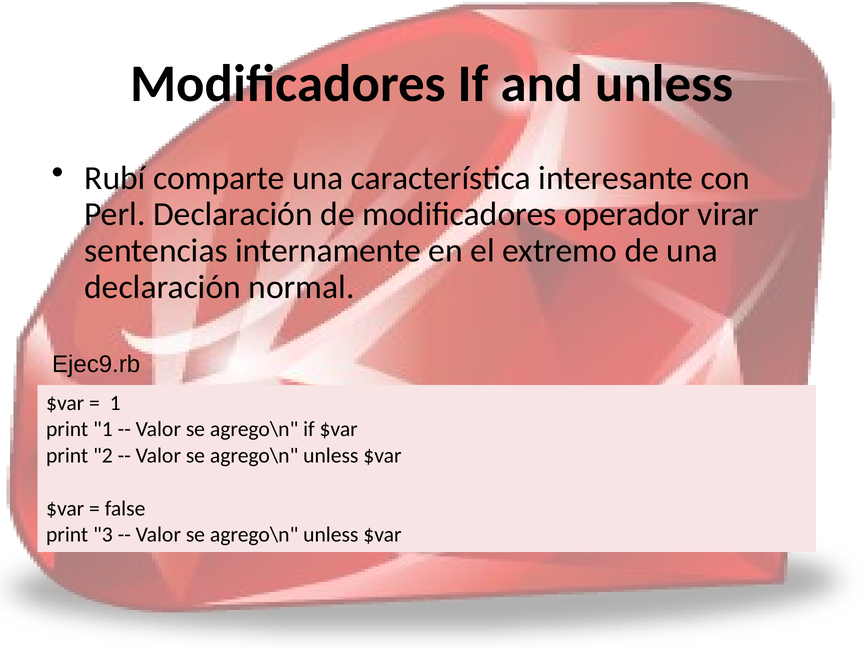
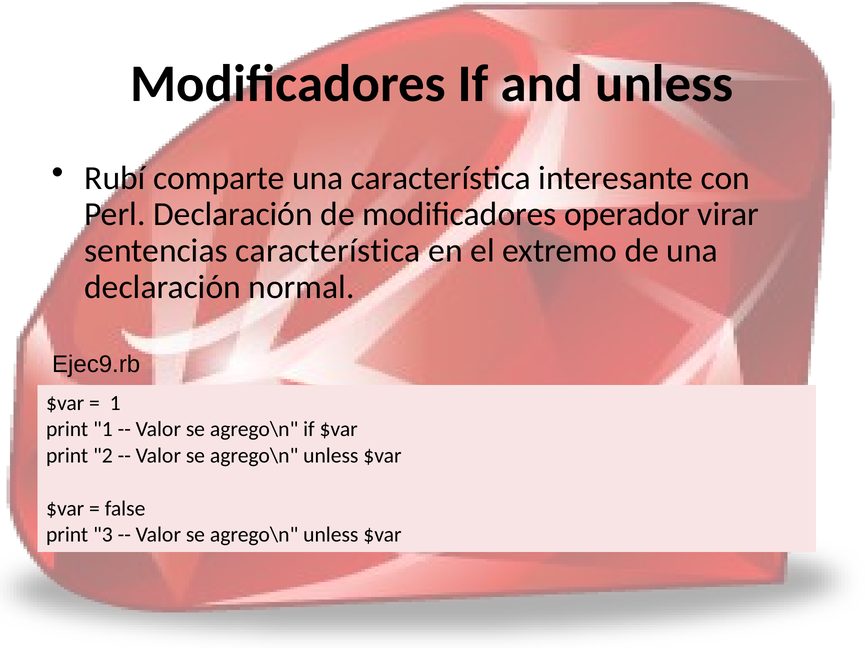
sentencias internamente: internamente -> característica
